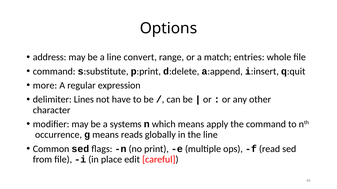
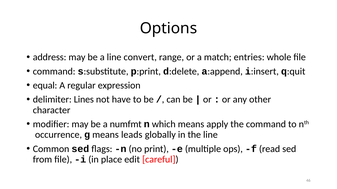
more: more -> equal
systems: systems -> numfmt
reads: reads -> leads
